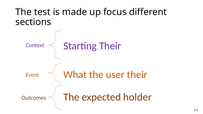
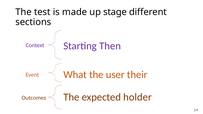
focus: focus -> stage
Starting Their: Their -> Then
